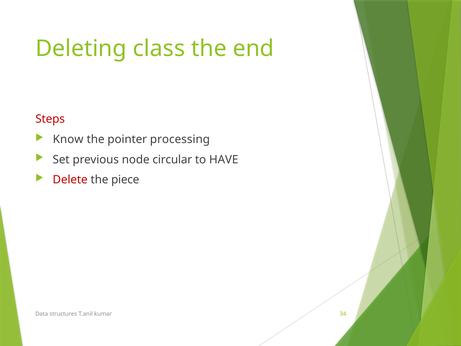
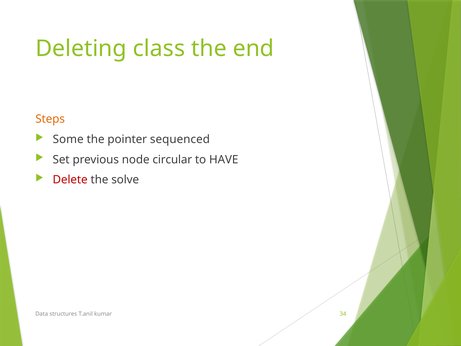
Steps colour: red -> orange
Know: Know -> Some
processing: processing -> sequenced
piece: piece -> solve
